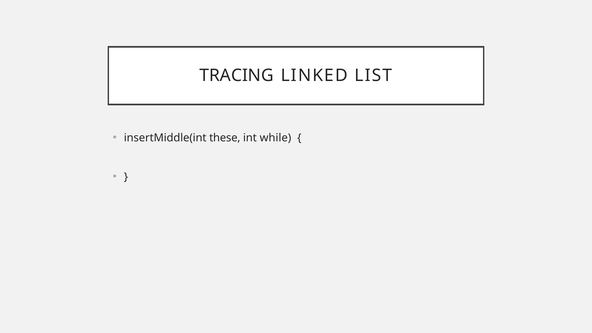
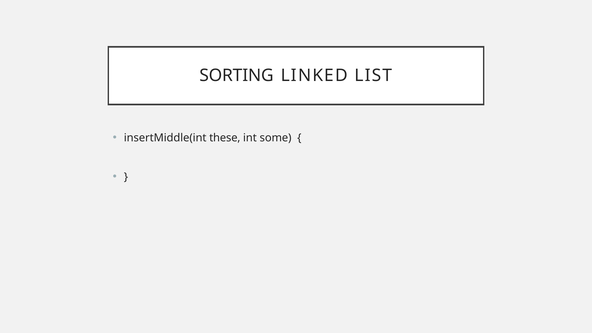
TRACING: TRACING -> SORTING
while: while -> some
